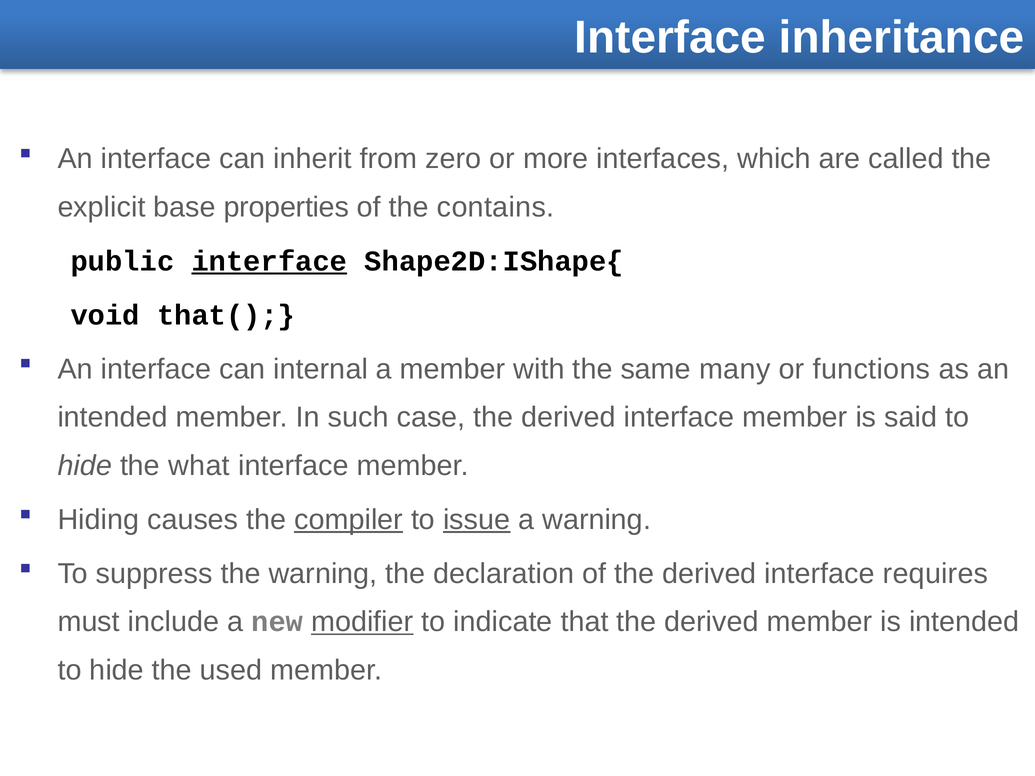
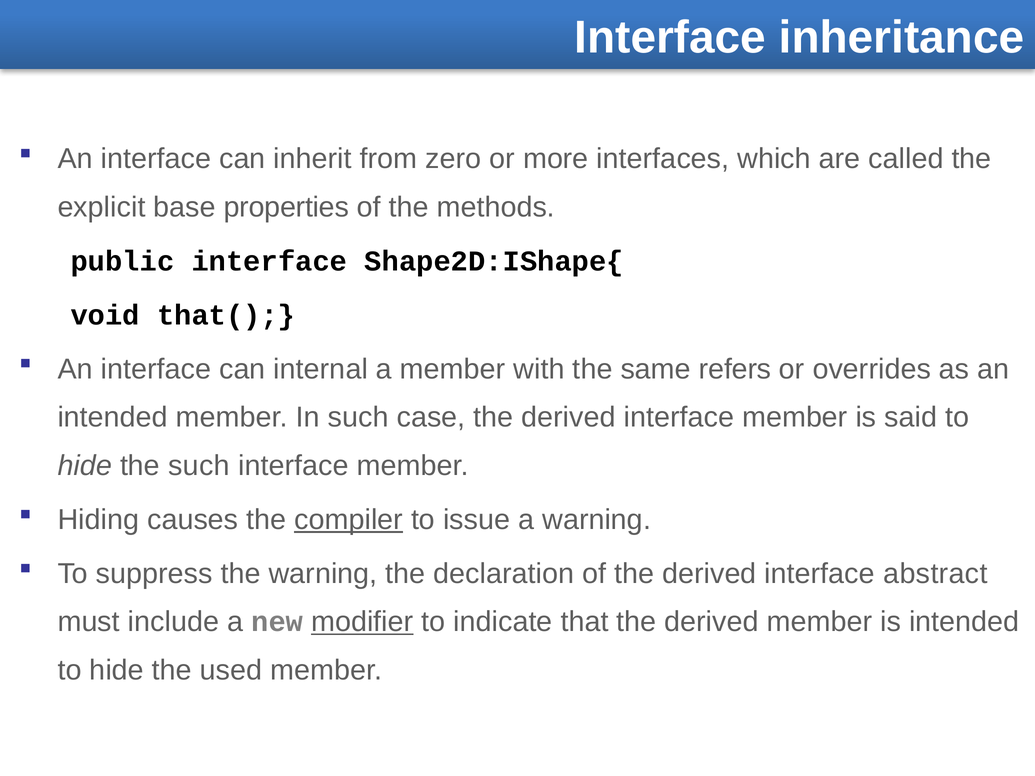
contains: contains -> methods
interface at (269, 261) underline: present -> none
many: many -> refers
functions: functions -> overrides
the what: what -> such
issue underline: present -> none
requires: requires -> abstract
